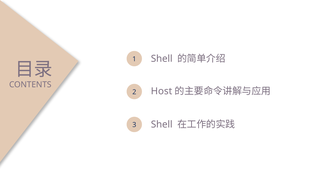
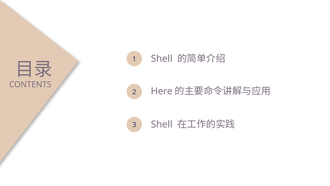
Host: Host -> Here
